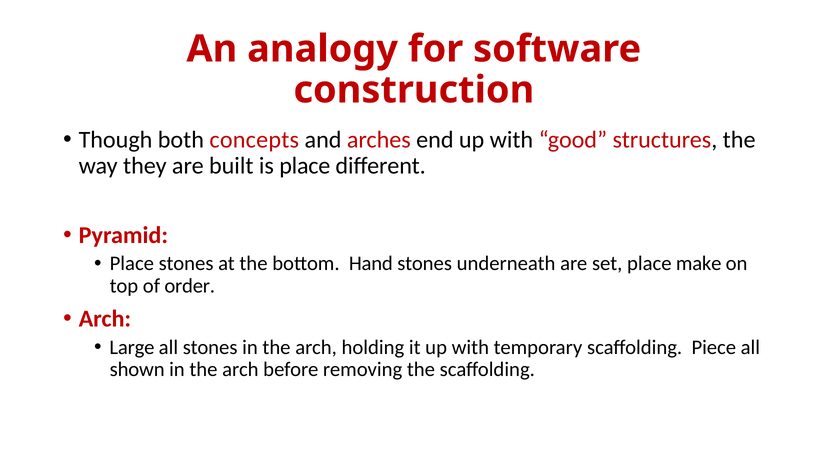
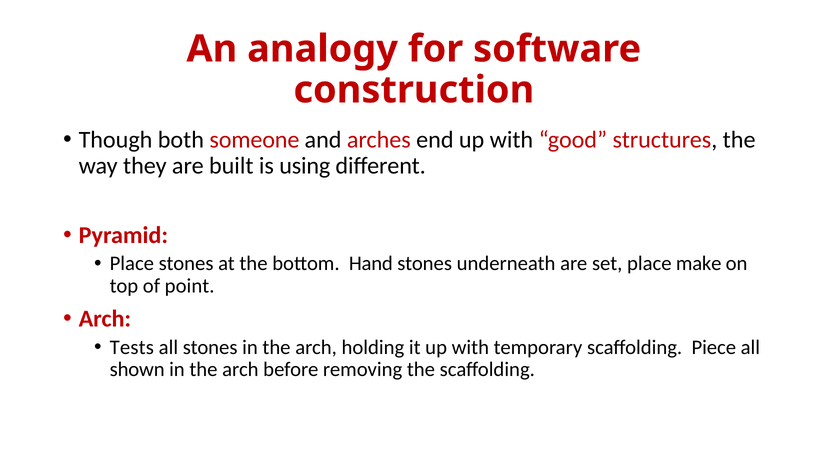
concepts: concepts -> someone
is place: place -> using
order: order -> point
Large: Large -> Tests
